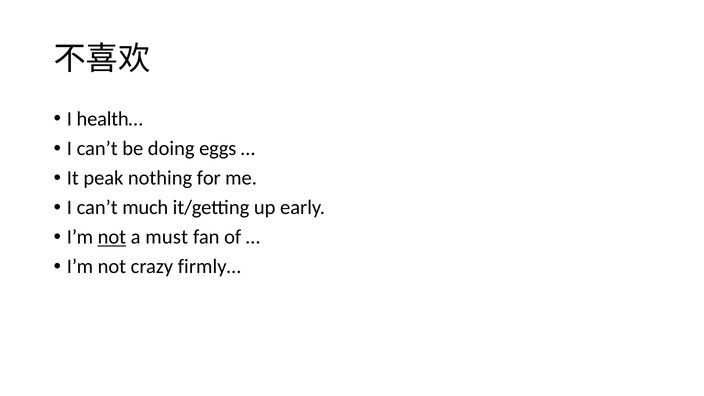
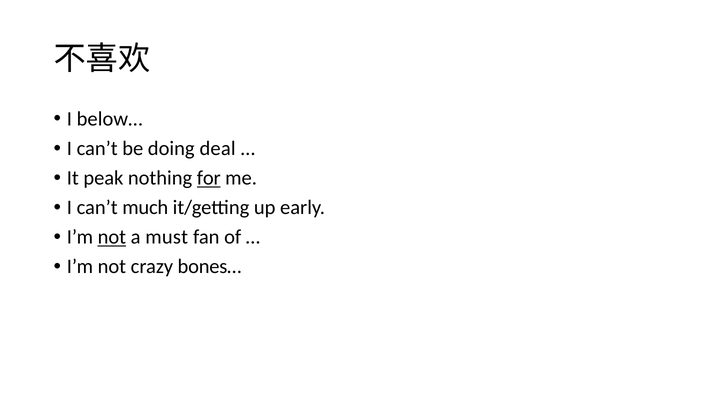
health…: health… -> below…
eggs: eggs -> deal
for underline: none -> present
firmly…: firmly… -> bones…
